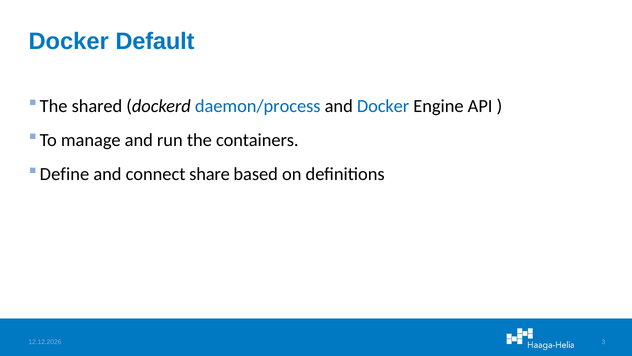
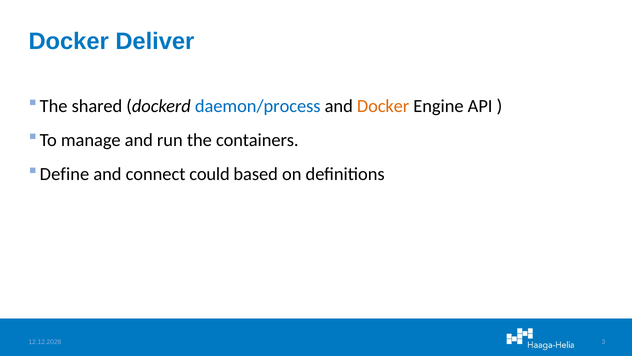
Default: Default -> Deliver
Docker at (383, 106) colour: blue -> orange
share: share -> could
